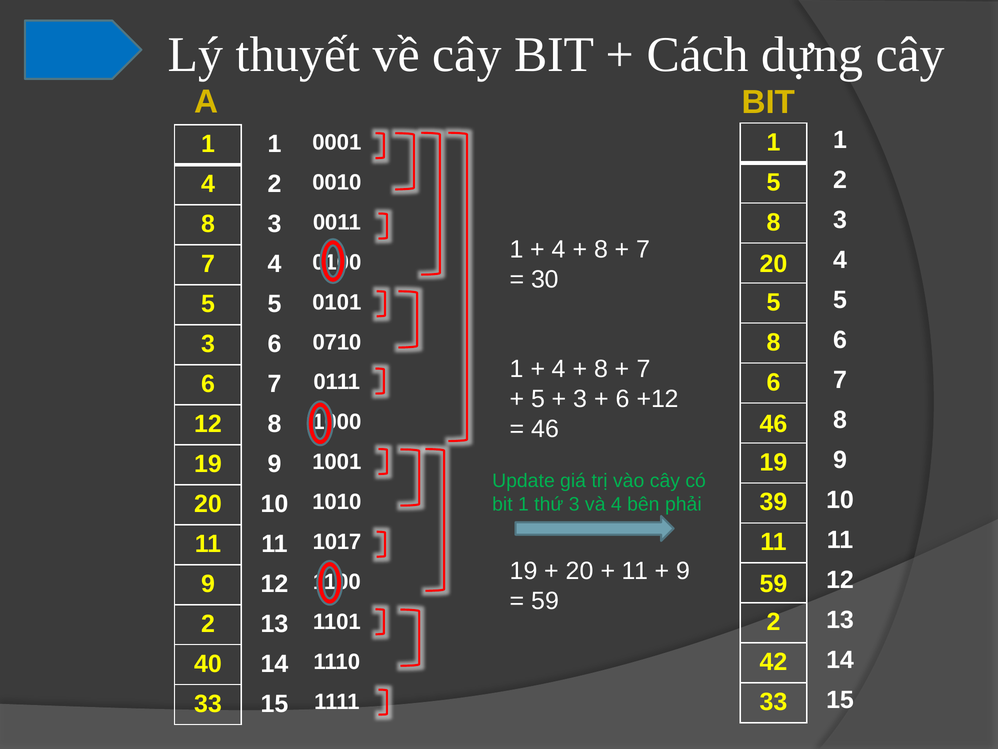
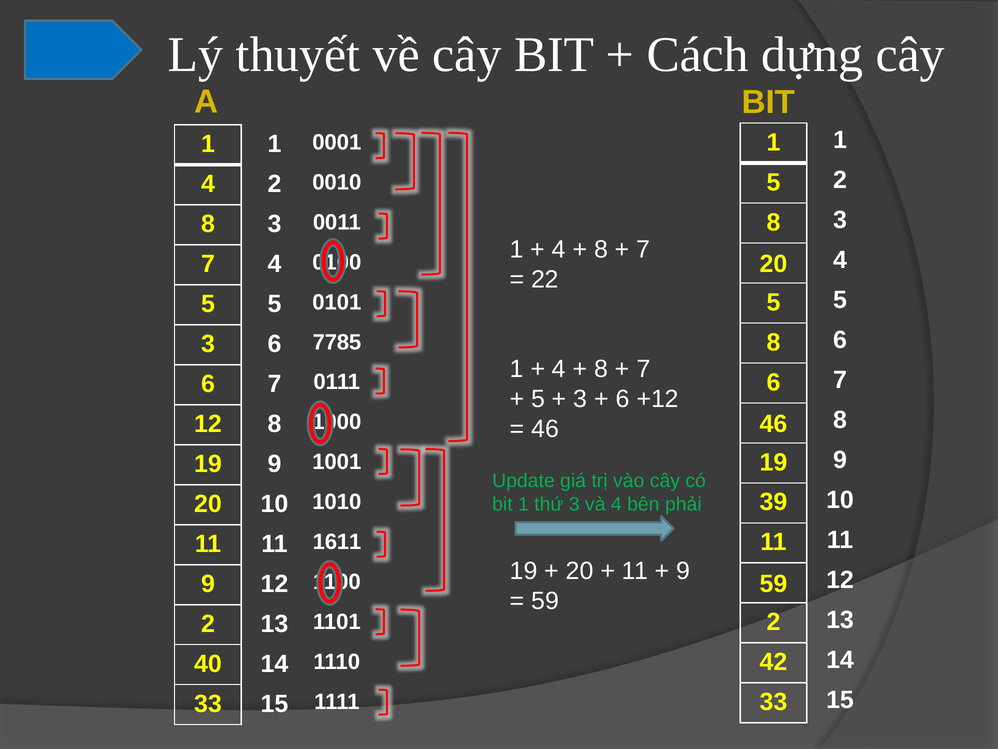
30: 30 -> 22
0710: 0710 -> 7785
1017: 1017 -> 1611
